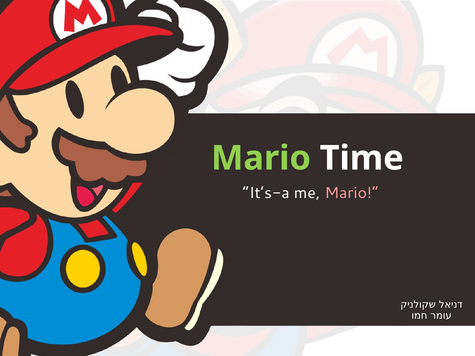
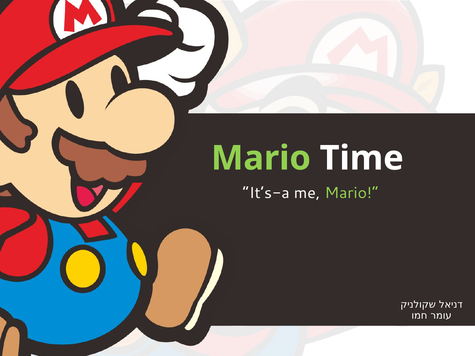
Mario at (351, 193) colour: pink -> light green
